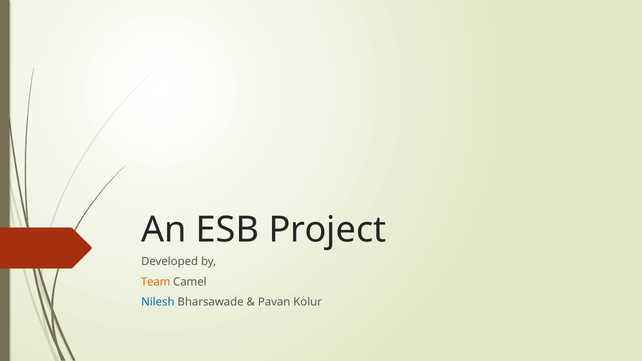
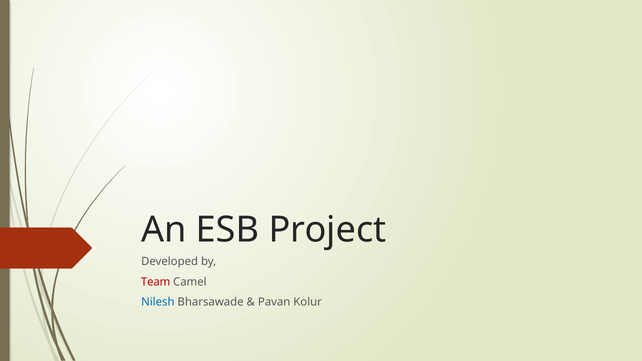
Team colour: orange -> red
